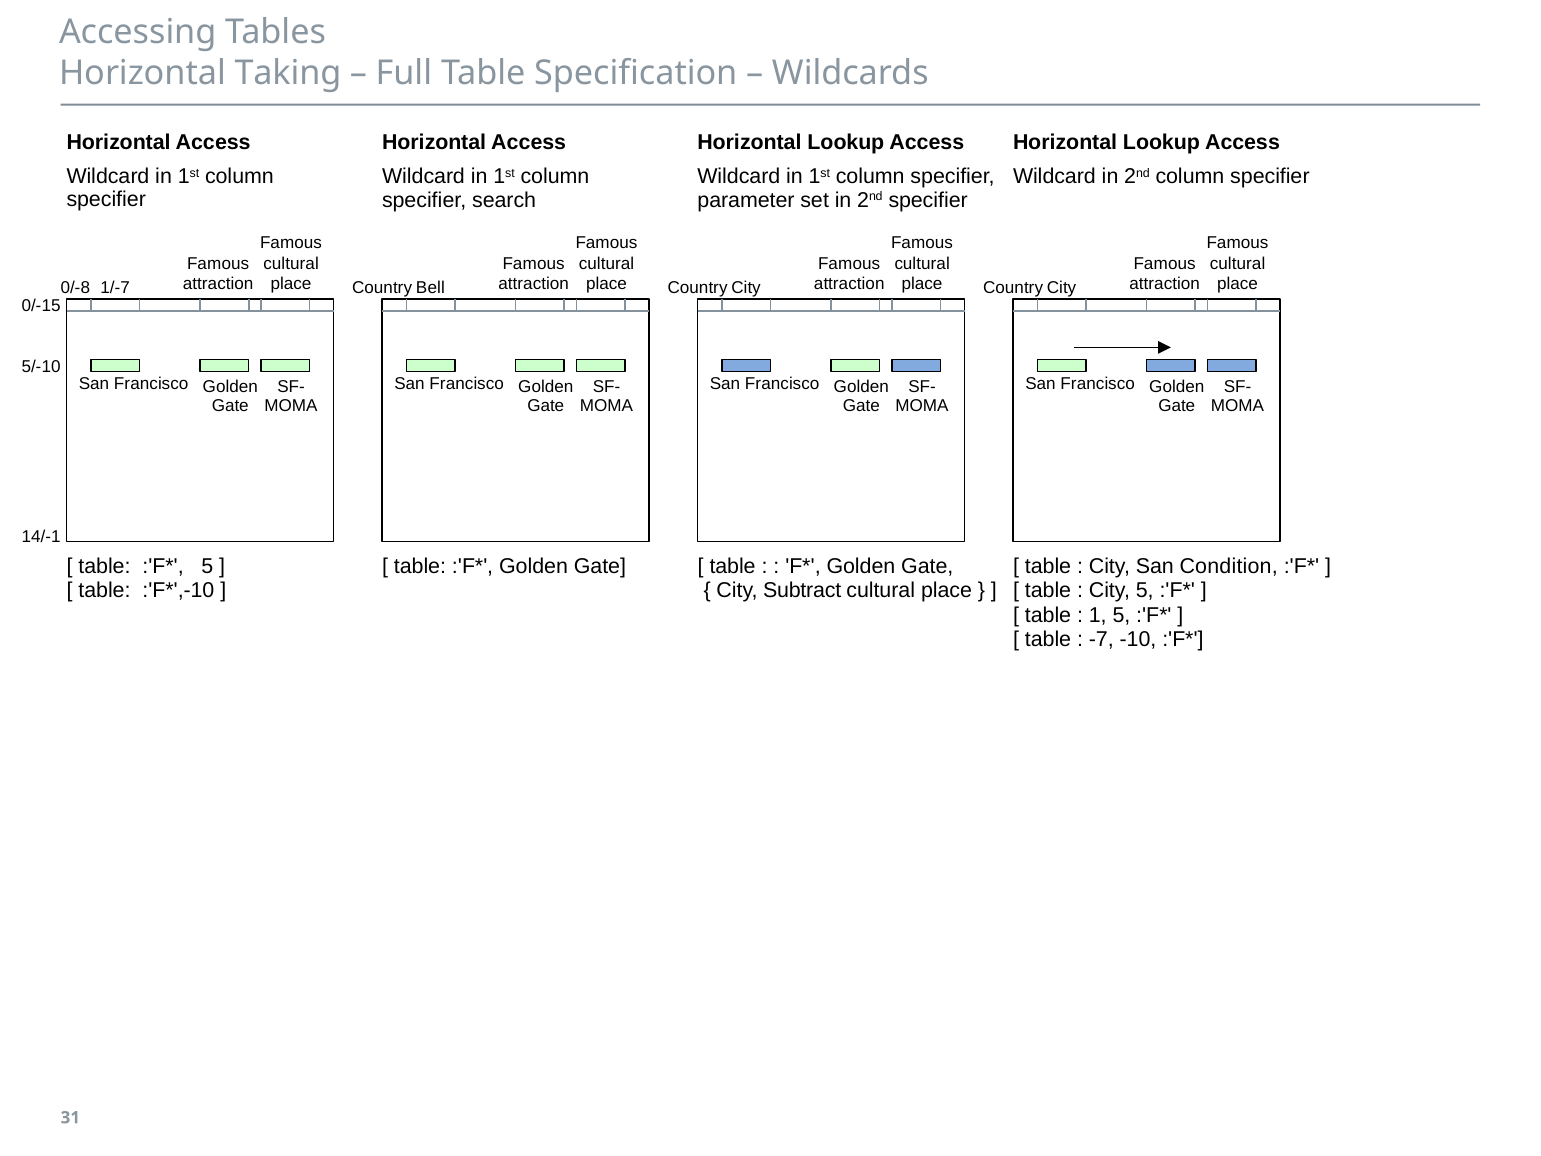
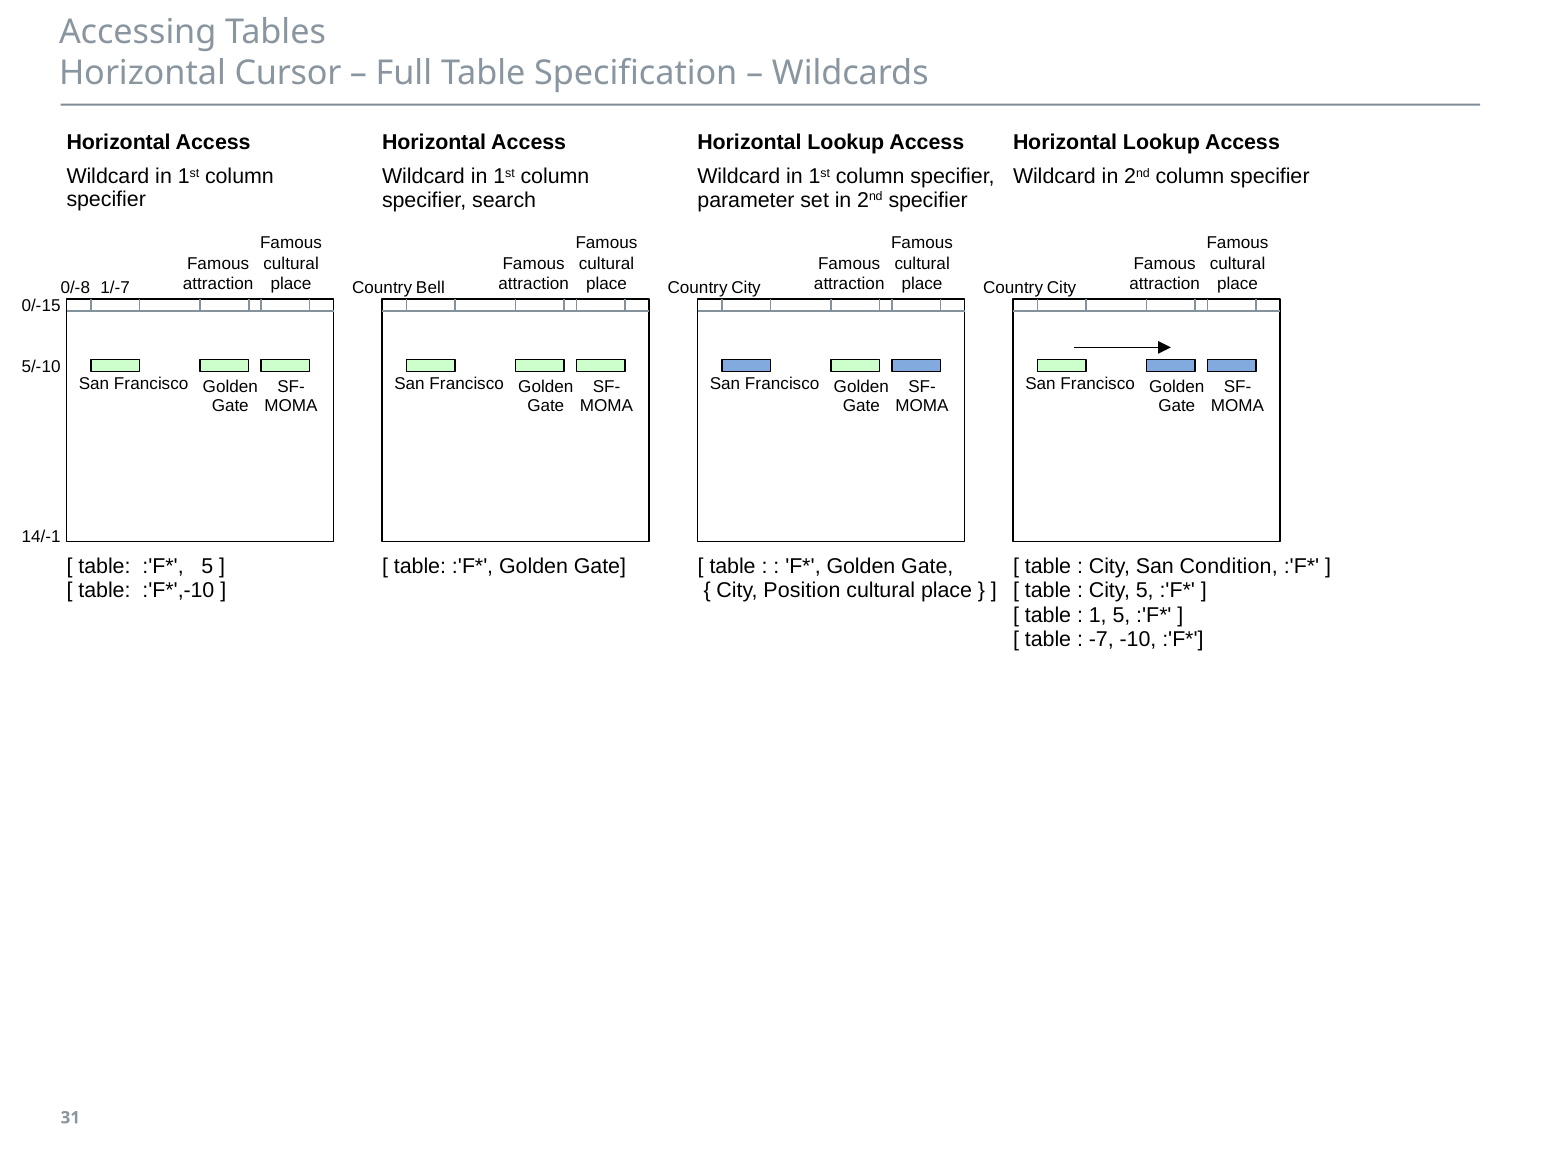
Taking: Taking -> Cursor
Subtract: Subtract -> Position
